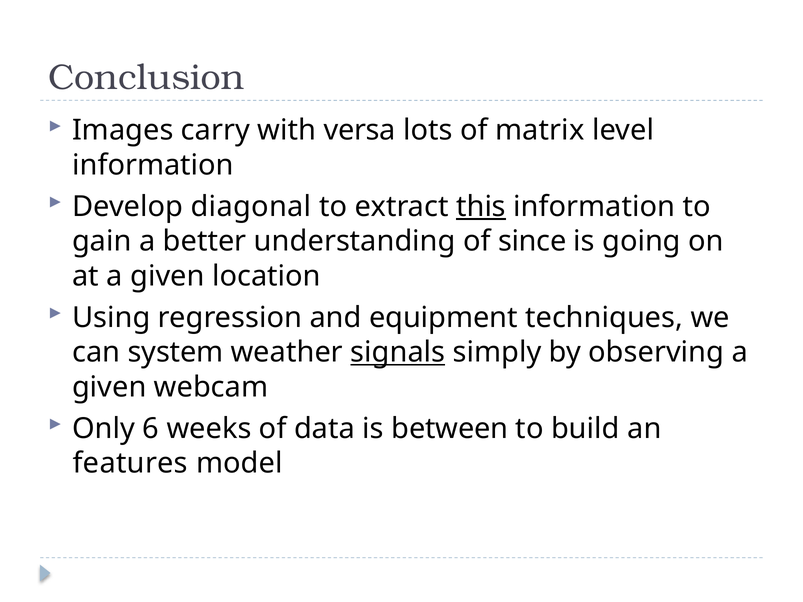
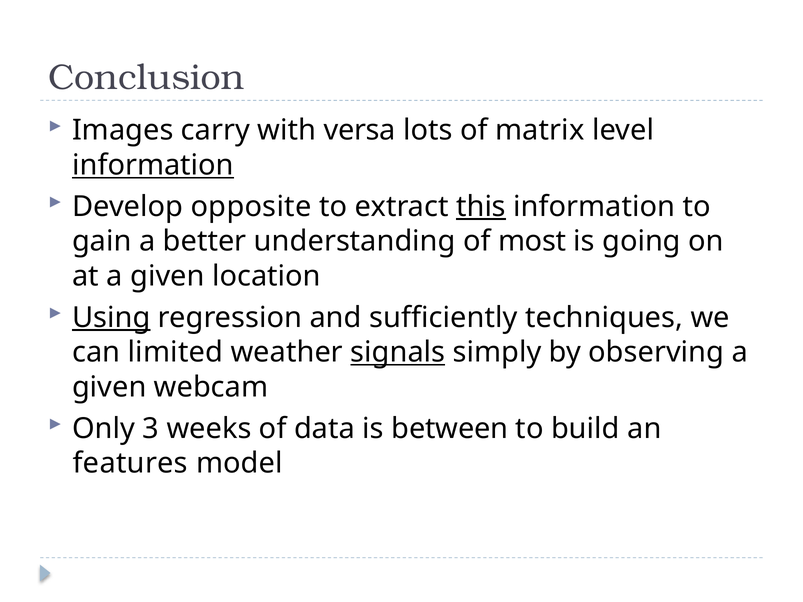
information at (153, 165) underline: none -> present
diagonal: diagonal -> opposite
since: since -> most
Using underline: none -> present
equipment: equipment -> sufficiently
system: system -> limited
6: 6 -> 3
